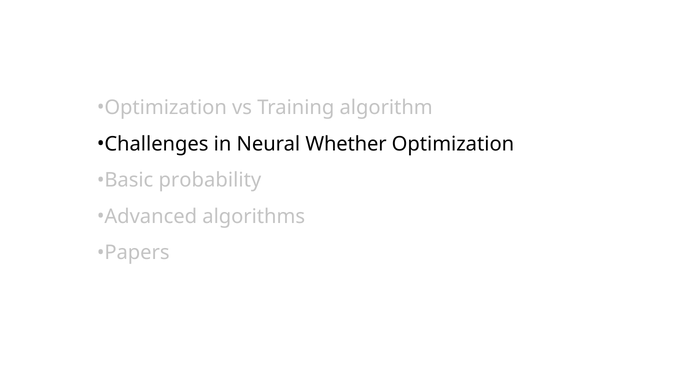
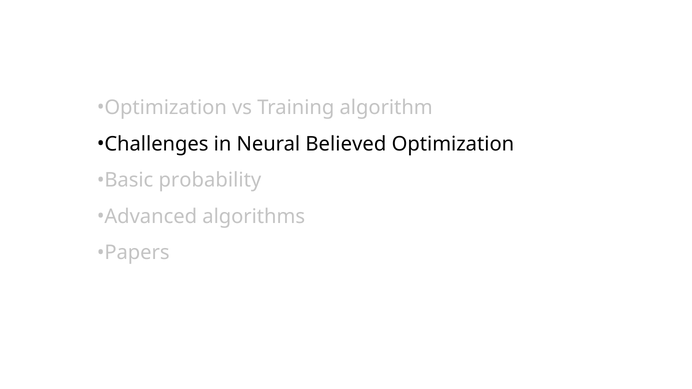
Whether: Whether -> Believed
